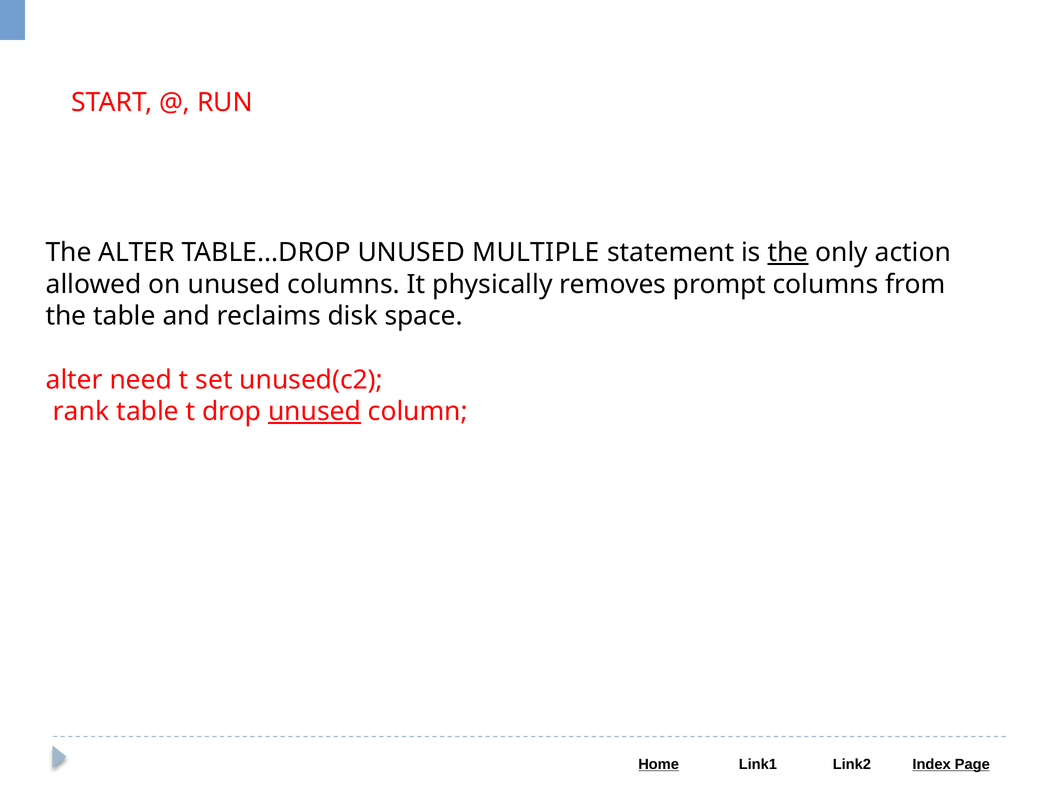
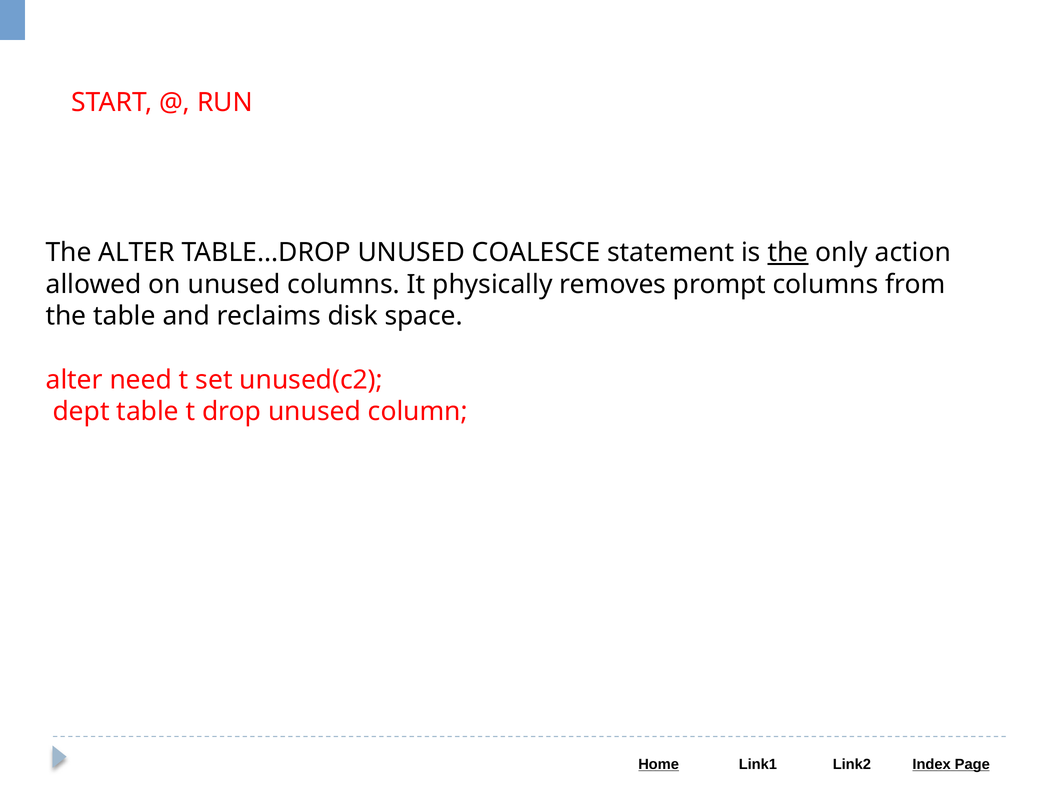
MULTIPLE: MULTIPLE -> COALESCE
rank: rank -> dept
unused at (315, 411) underline: present -> none
